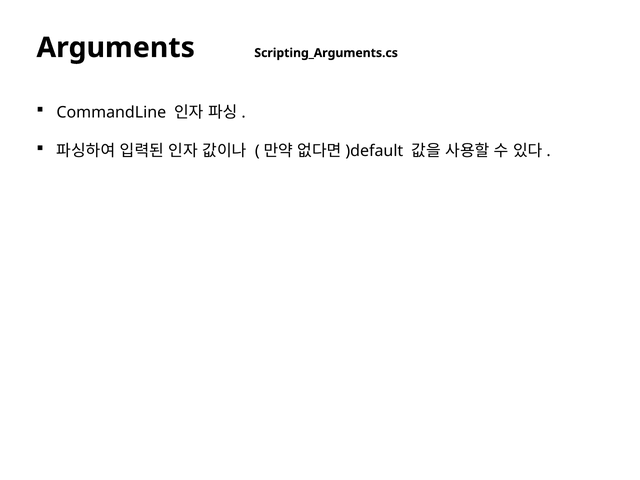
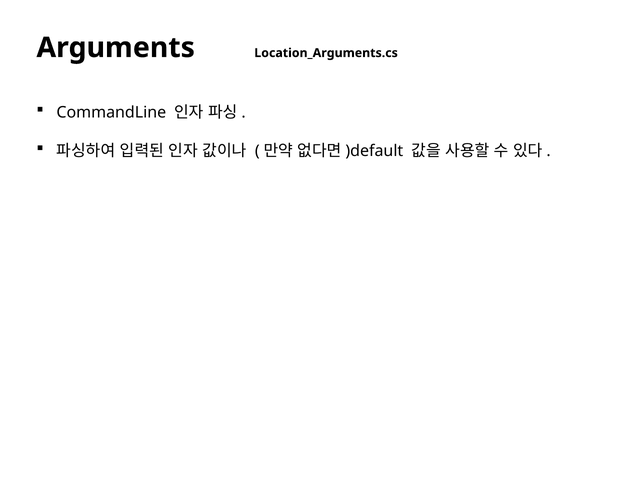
Scripting_Arguments.cs: Scripting_Arguments.cs -> Location_Arguments.cs
